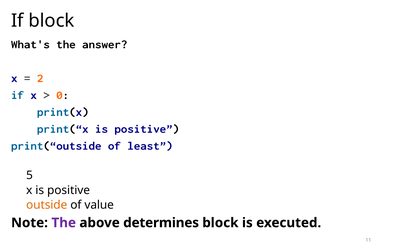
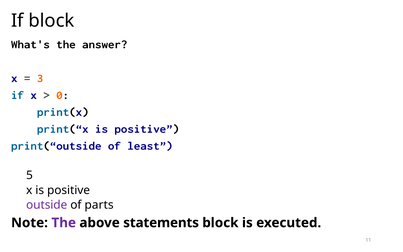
2: 2 -> 3
outside colour: orange -> purple
value: value -> parts
determines: determines -> statements
